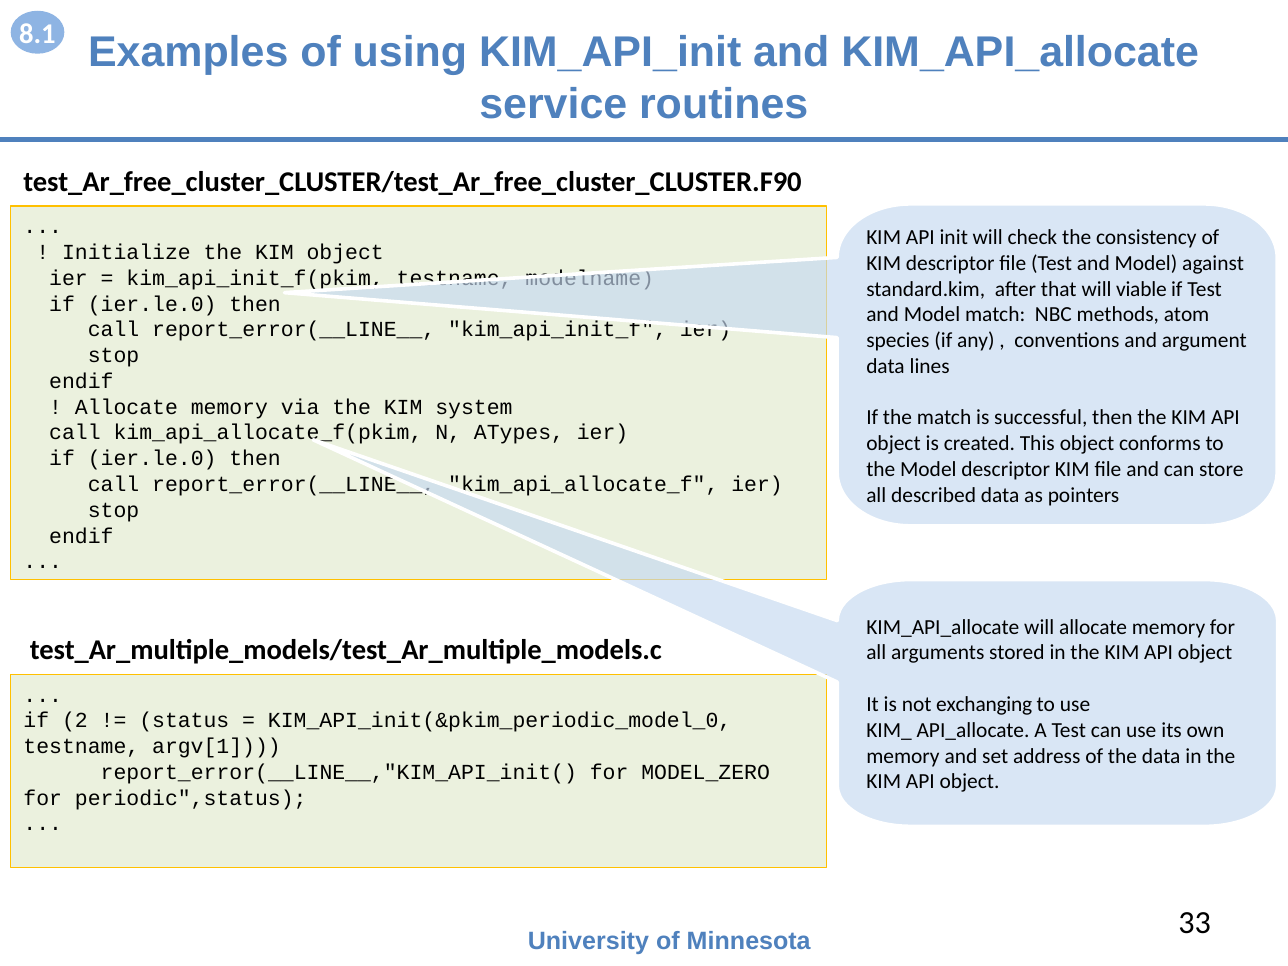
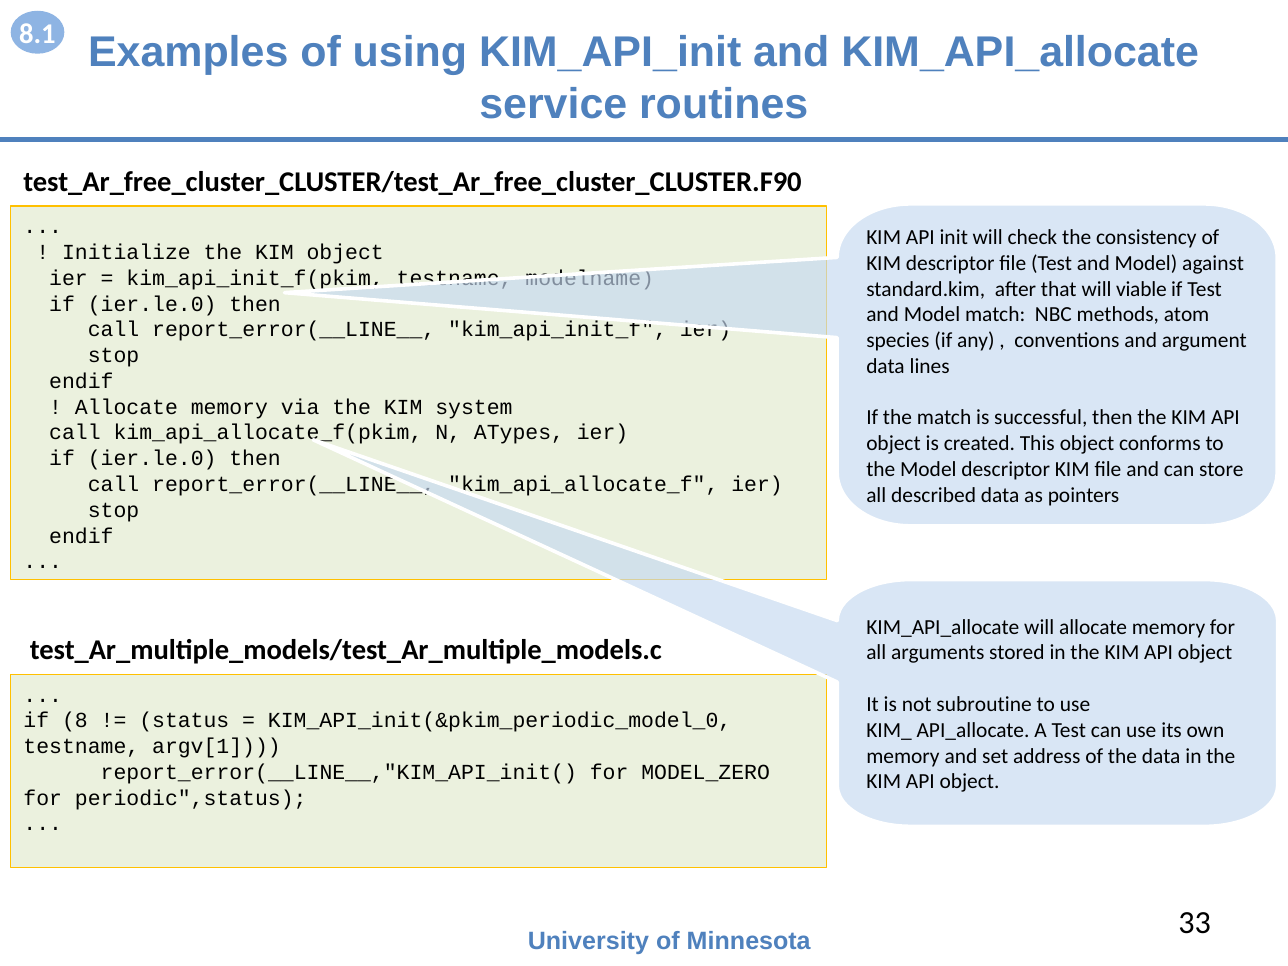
exchanging: exchanging -> subroutine
2: 2 -> 8
